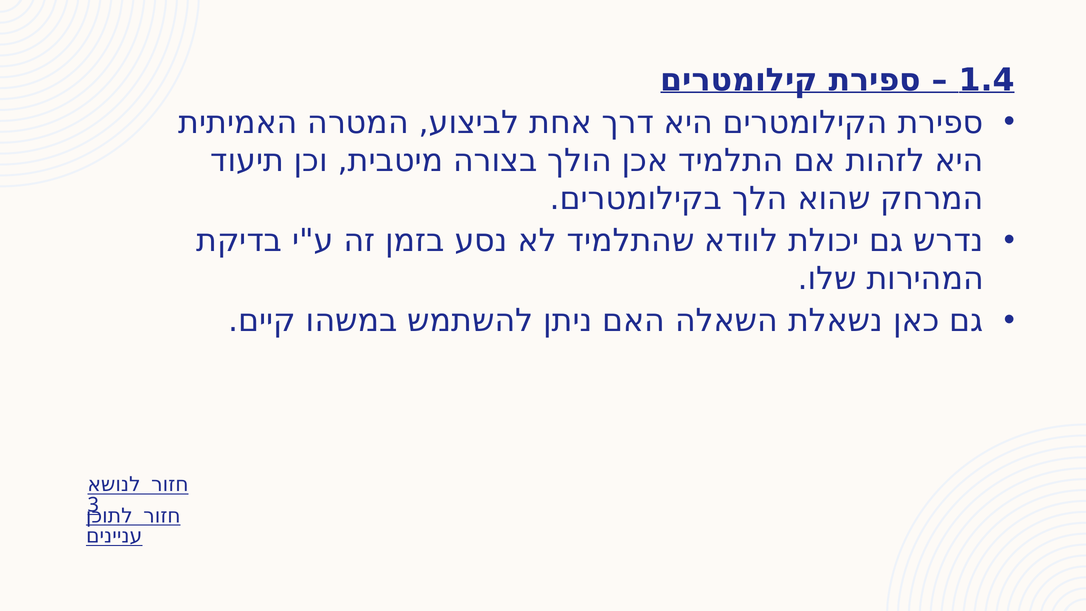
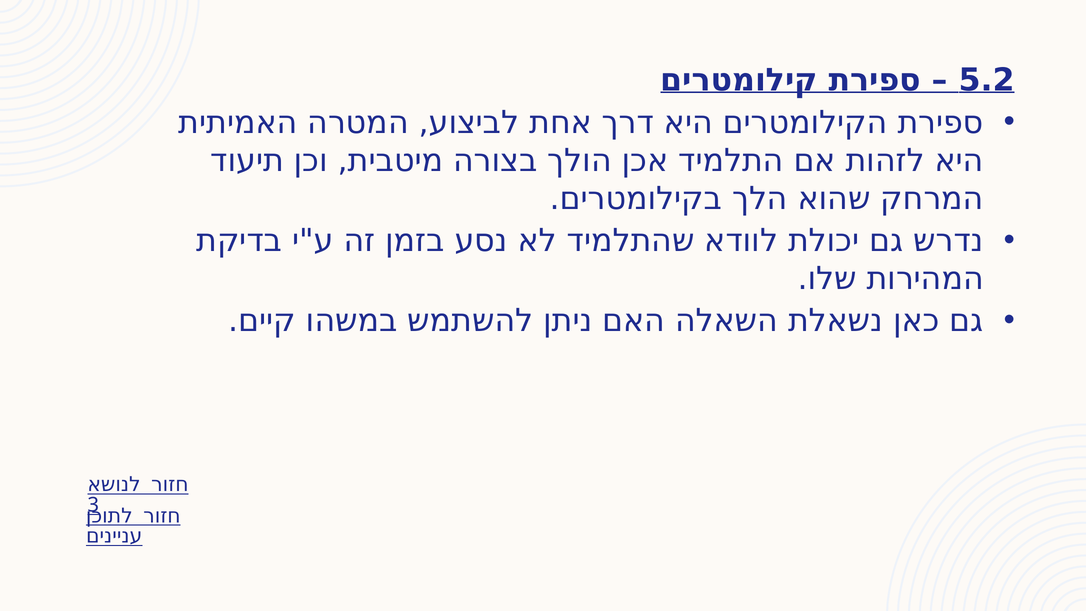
1.4: 1.4 -> 5.2
